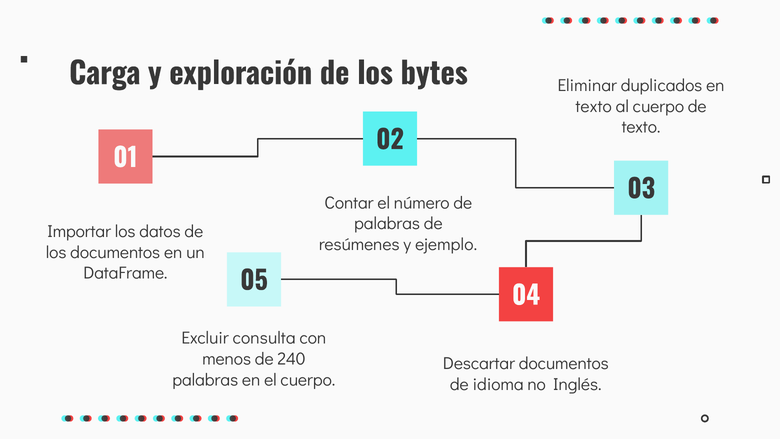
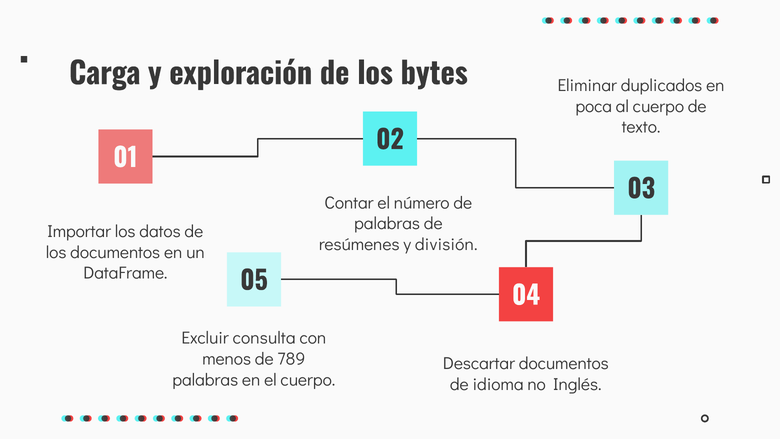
texto at (594, 106): texto -> poca
ejemplo: ejemplo -> división
240: 240 -> 789
